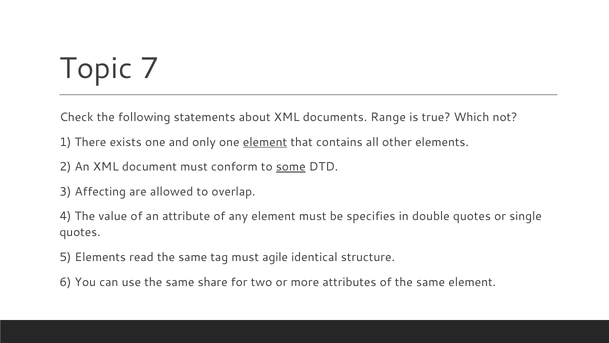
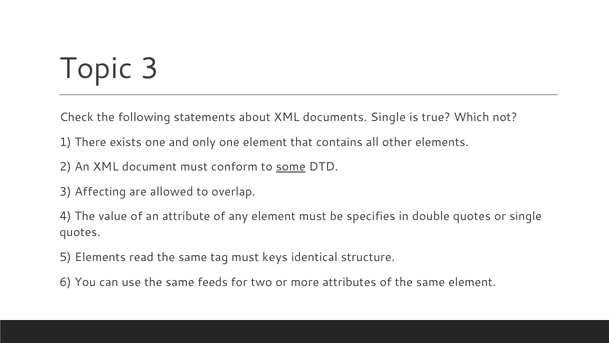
Topic 7: 7 -> 3
documents Range: Range -> Single
element at (265, 142) underline: present -> none
agile: agile -> keys
share: share -> feeds
